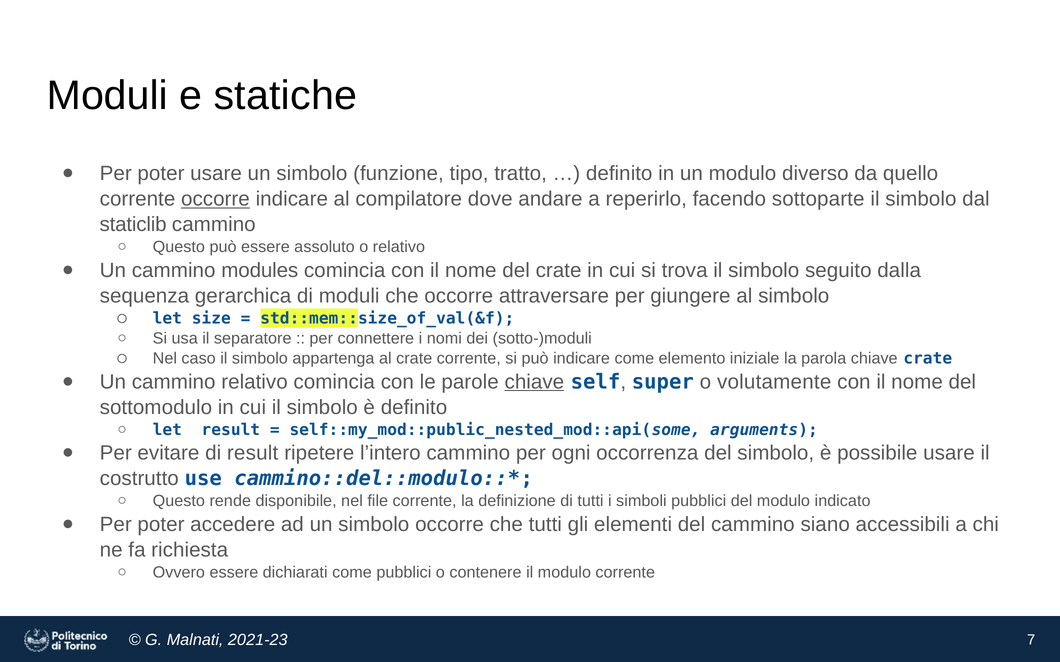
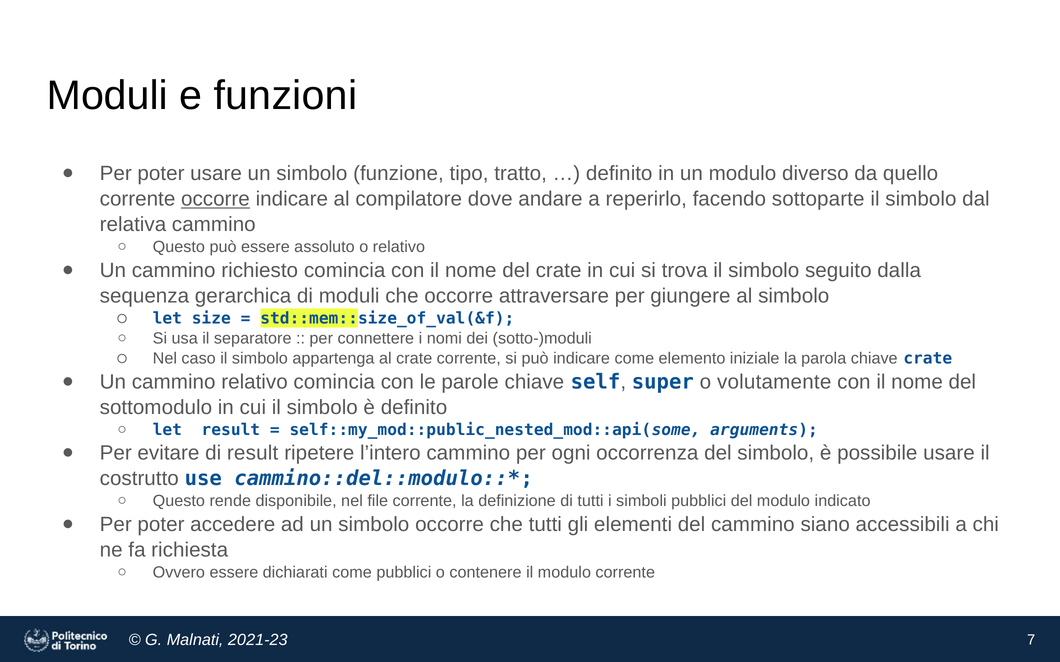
statiche: statiche -> funzioni
staticlib: staticlib -> relativa
modules: modules -> richiesto
chiave at (534, 382) underline: present -> none
